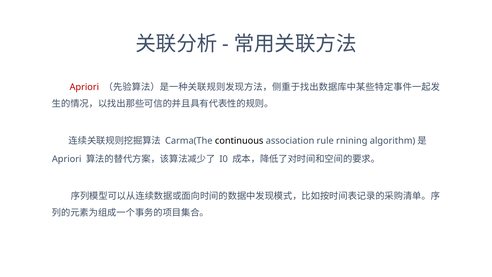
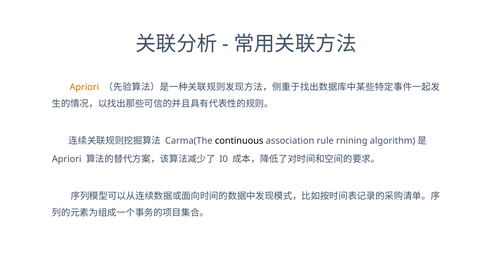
Apriori at (84, 87) colour: red -> orange
